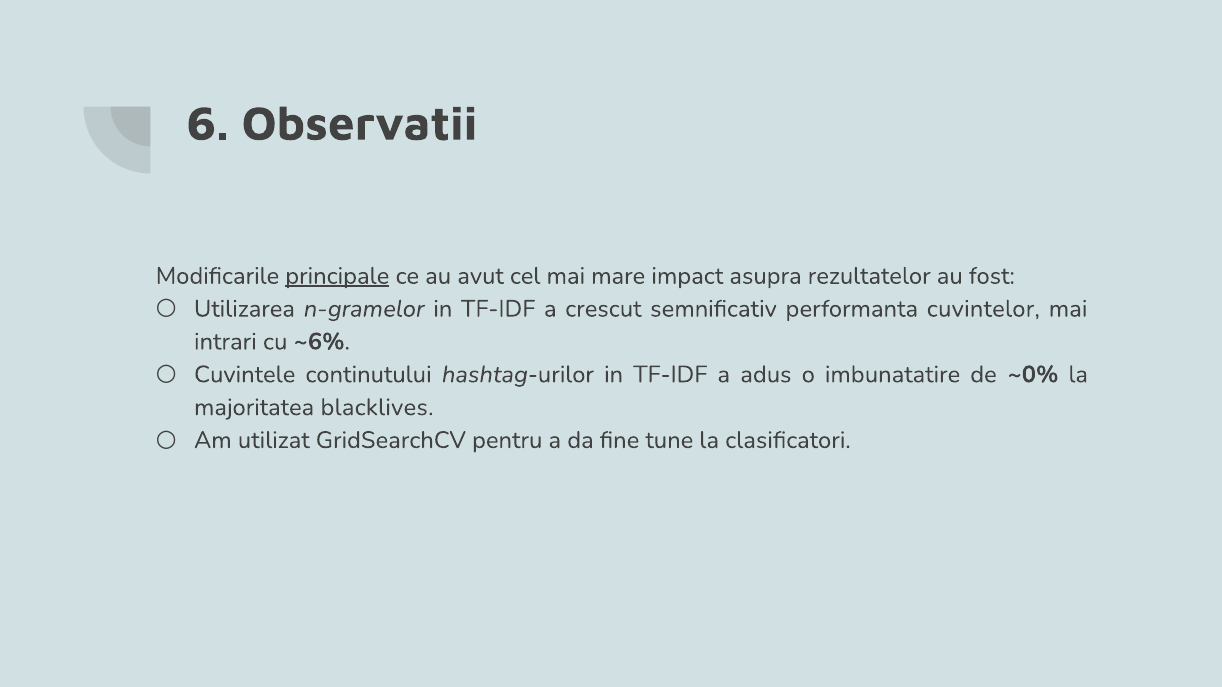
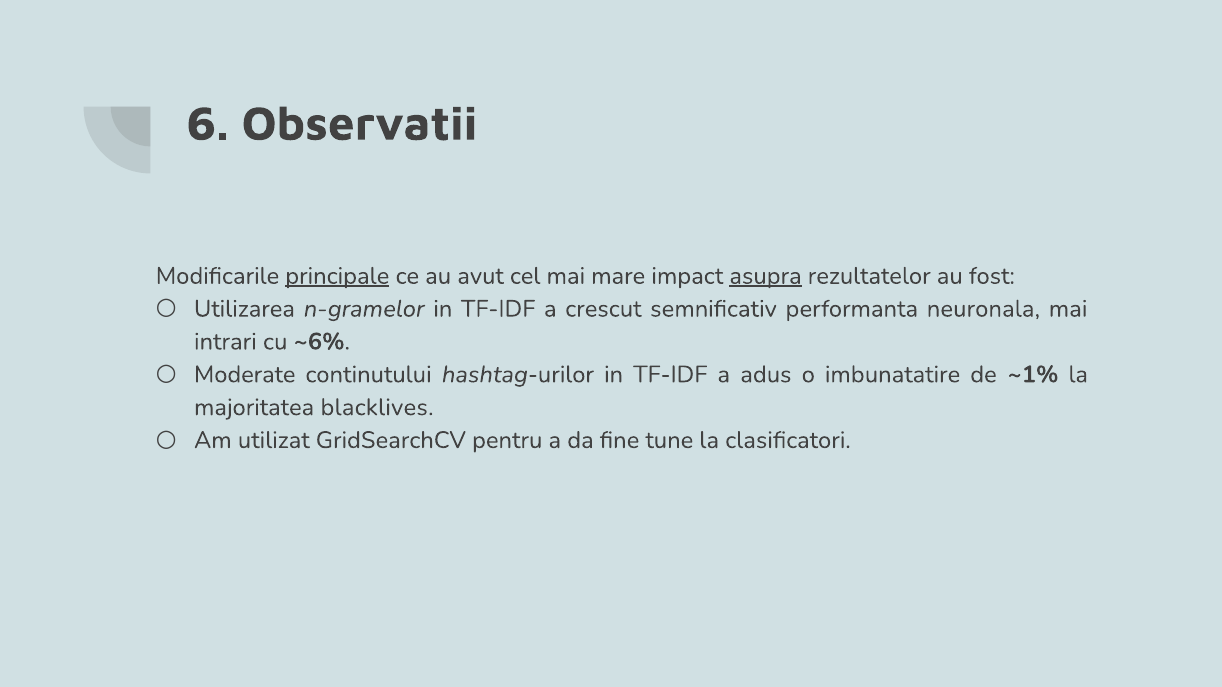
asupra underline: none -> present
cuvintelor: cuvintelor -> neuronala
Cuvintele: Cuvintele -> Moderate
~0%: ~0% -> ~1%
